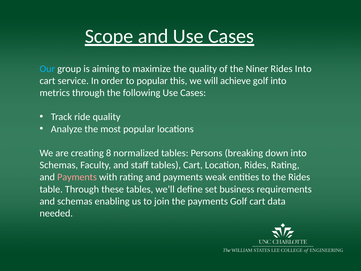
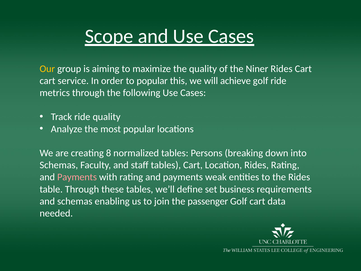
Our colour: light blue -> yellow
Rides Into: Into -> Cart
golf into: into -> ride
the payments: payments -> passenger
